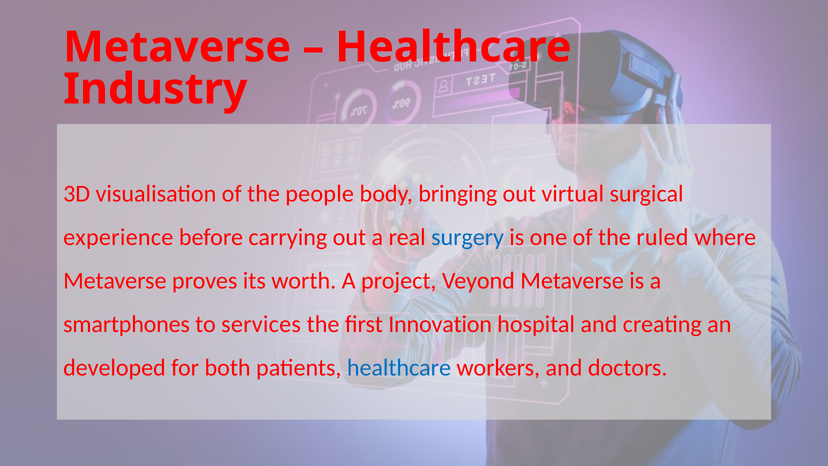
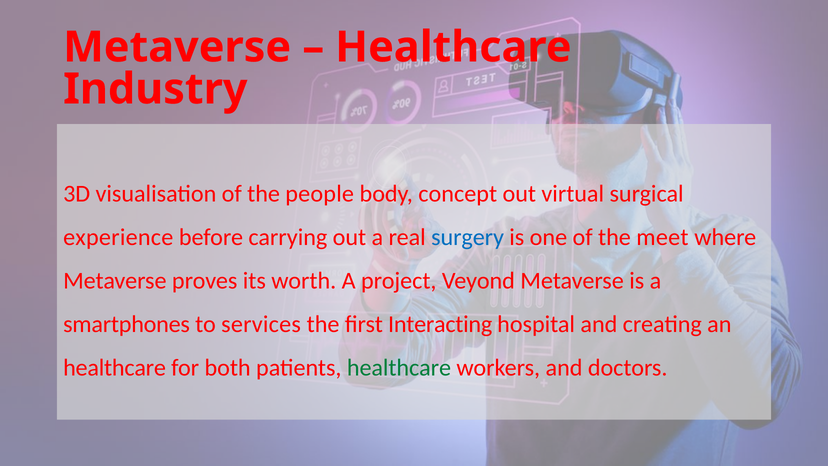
bringing: bringing -> concept
ruled: ruled -> meet
Innovation: Innovation -> Interacting
developed at (114, 367): developed -> healthcare
healthcare at (399, 367) colour: blue -> green
